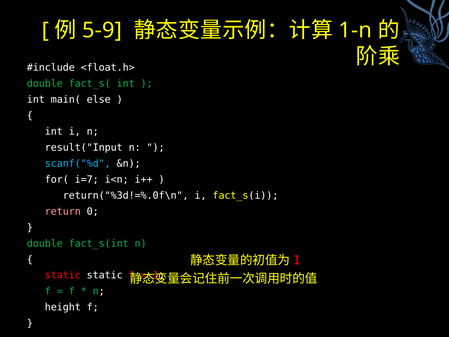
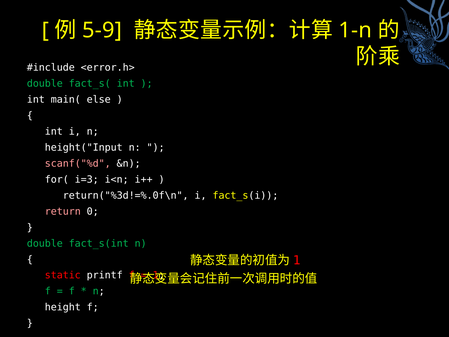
<float.h>: <float.h> -> <error.h>
result("Input: result("Input -> height("Input
scanf("%d colour: light blue -> pink
i=7: i=7 -> i=3
static static: static -> printf
